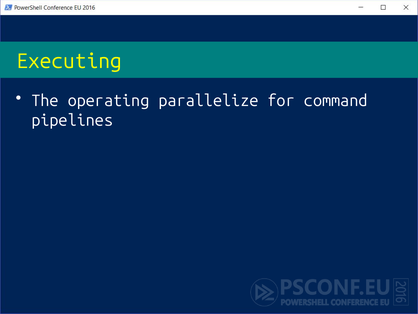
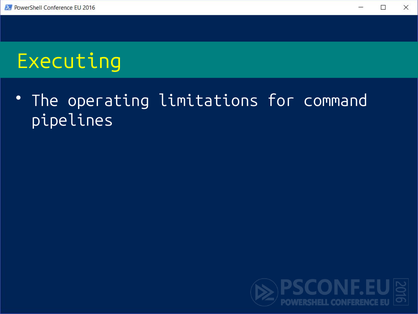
parallelize: parallelize -> limitations
